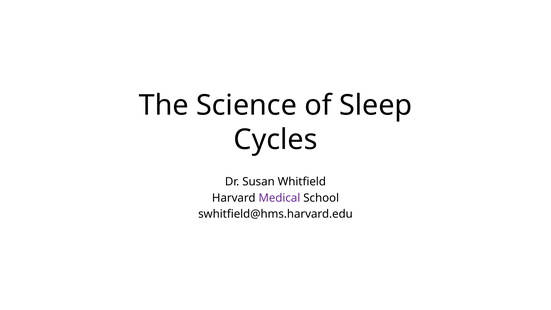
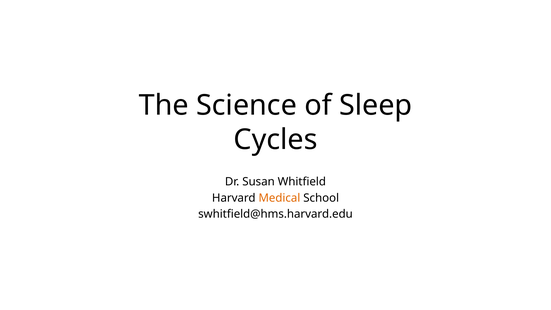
Medical colour: purple -> orange
